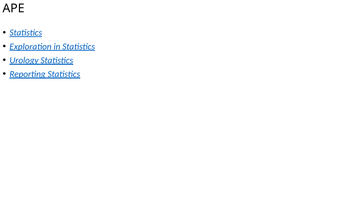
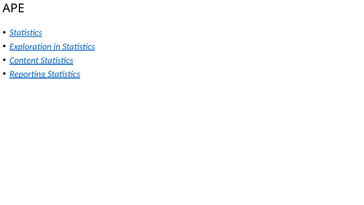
Urology: Urology -> Content
